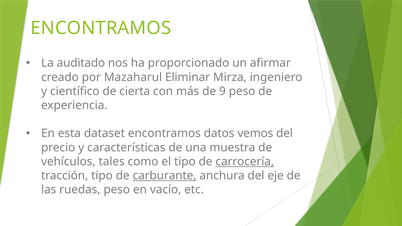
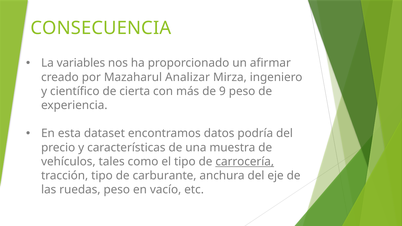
ENCONTRAMOS at (101, 28): ENCONTRAMOS -> CONSECUENCIA
auditado: auditado -> variables
Eliminar: Eliminar -> Analizar
vemos: vemos -> podría
carburante underline: present -> none
